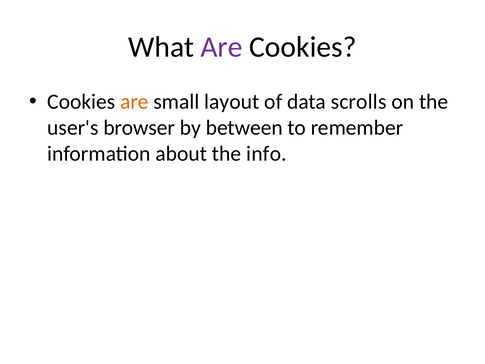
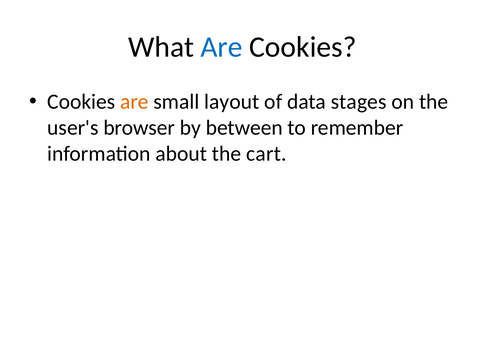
Are at (222, 47) colour: purple -> blue
scrolls: scrolls -> stages
info: info -> cart
